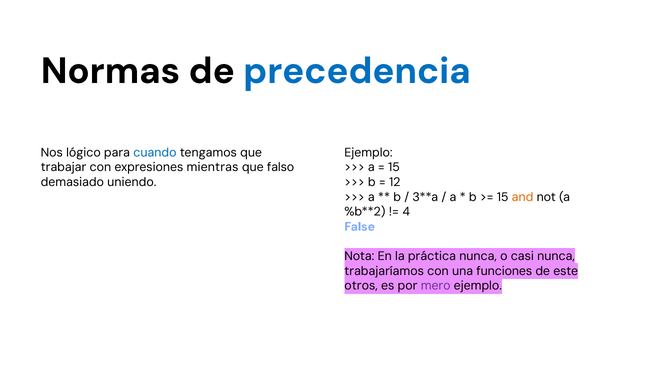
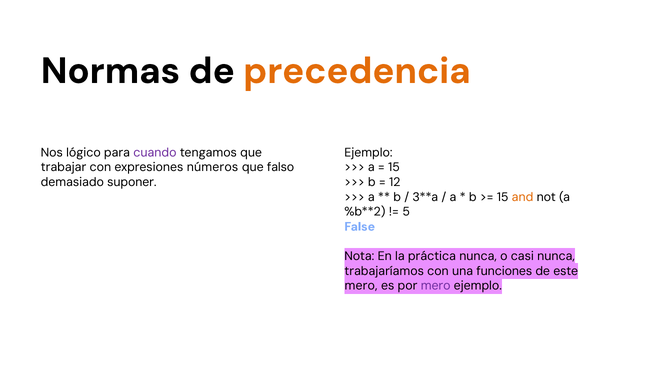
precedencia colour: blue -> orange
cuando colour: blue -> purple
mientras: mientras -> números
uniendo: uniendo -> suponer
4: 4 -> 5
otros at (361, 286): otros -> mero
